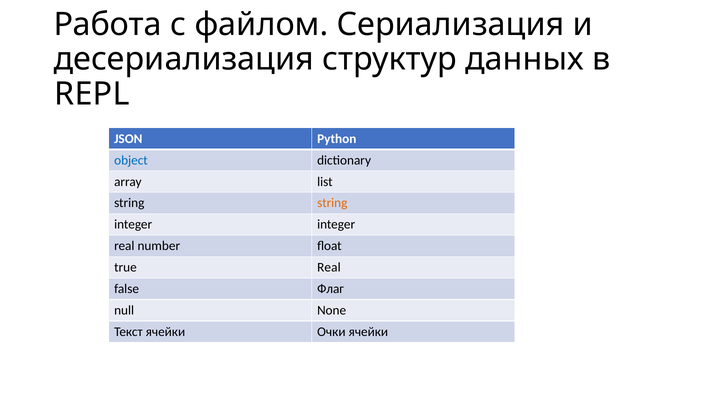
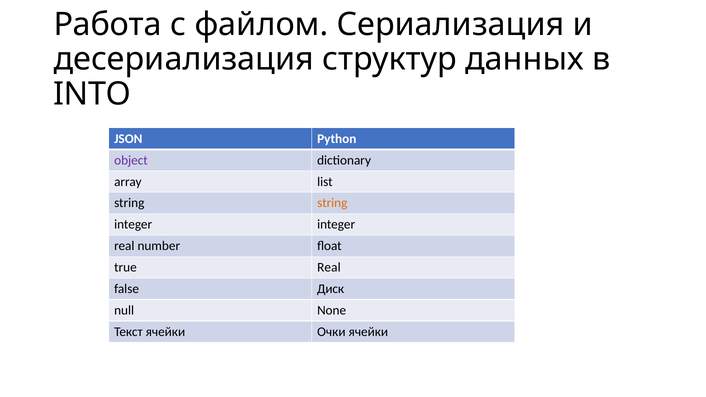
REPL: REPL -> INTO
object colour: blue -> purple
Флаг: Флаг -> Диск
